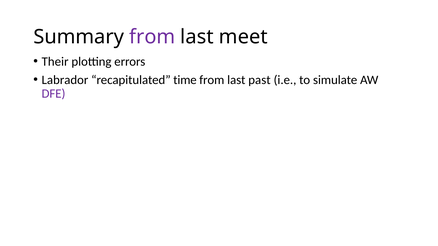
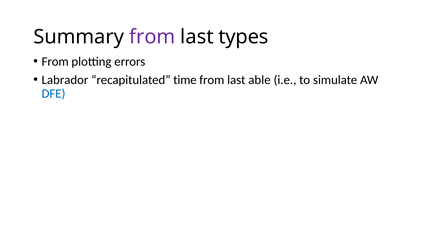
meet: meet -> types
Their at (55, 62): Their -> From
past: past -> able
DFE colour: purple -> blue
